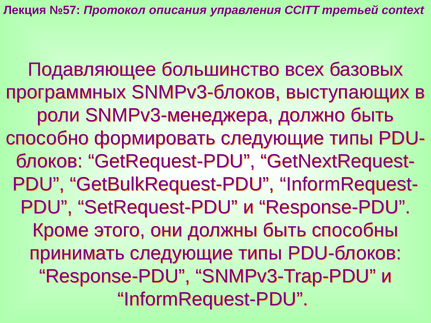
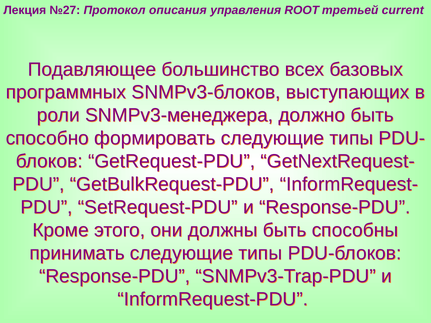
№57: №57 -> №27
ССITT: ССITT -> ROOT
context: context -> current
